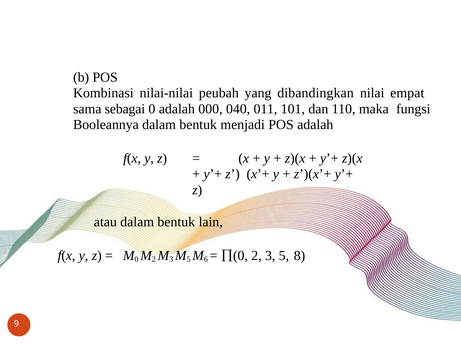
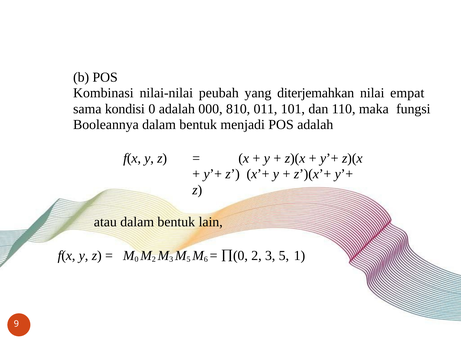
dibandingkan: dibandingkan -> diterjemahkan
sebagai: sebagai -> kondisi
040: 040 -> 810
8: 8 -> 1
